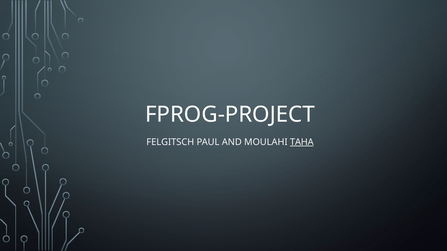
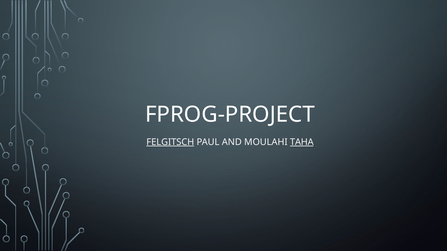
FELGITSCH underline: none -> present
